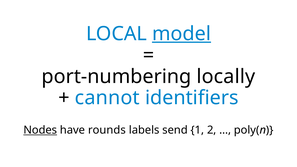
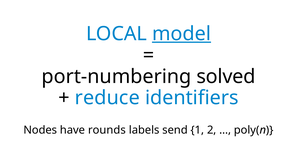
locally: locally -> solved
cannot: cannot -> reduce
Nodes underline: present -> none
